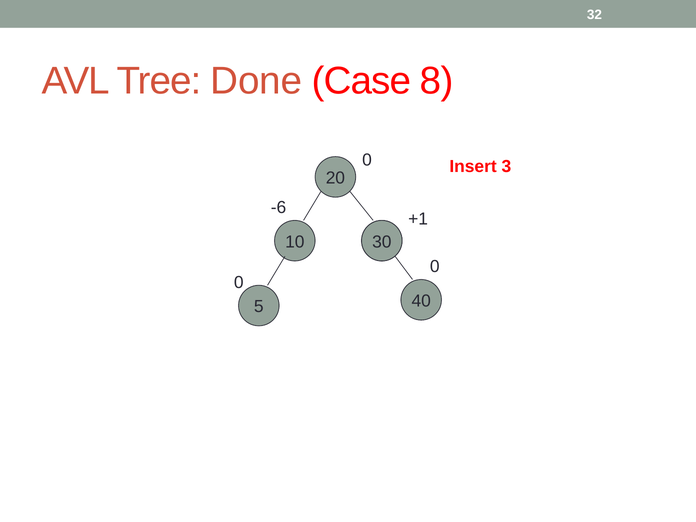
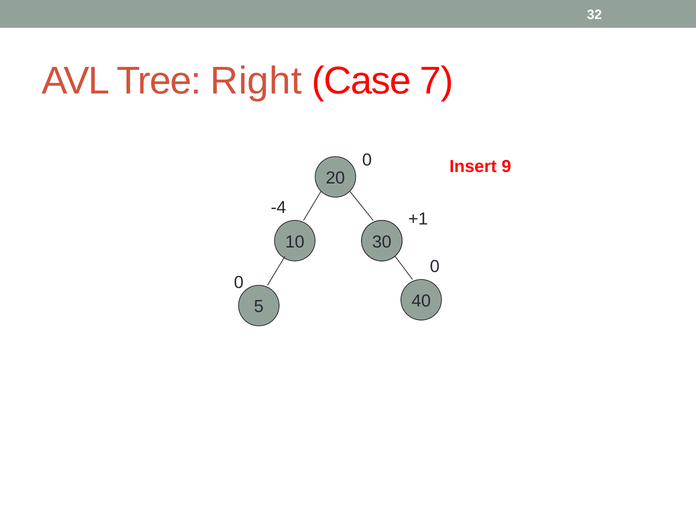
Done: Done -> Right
8: 8 -> 7
3: 3 -> 9
-6: -6 -> -4
